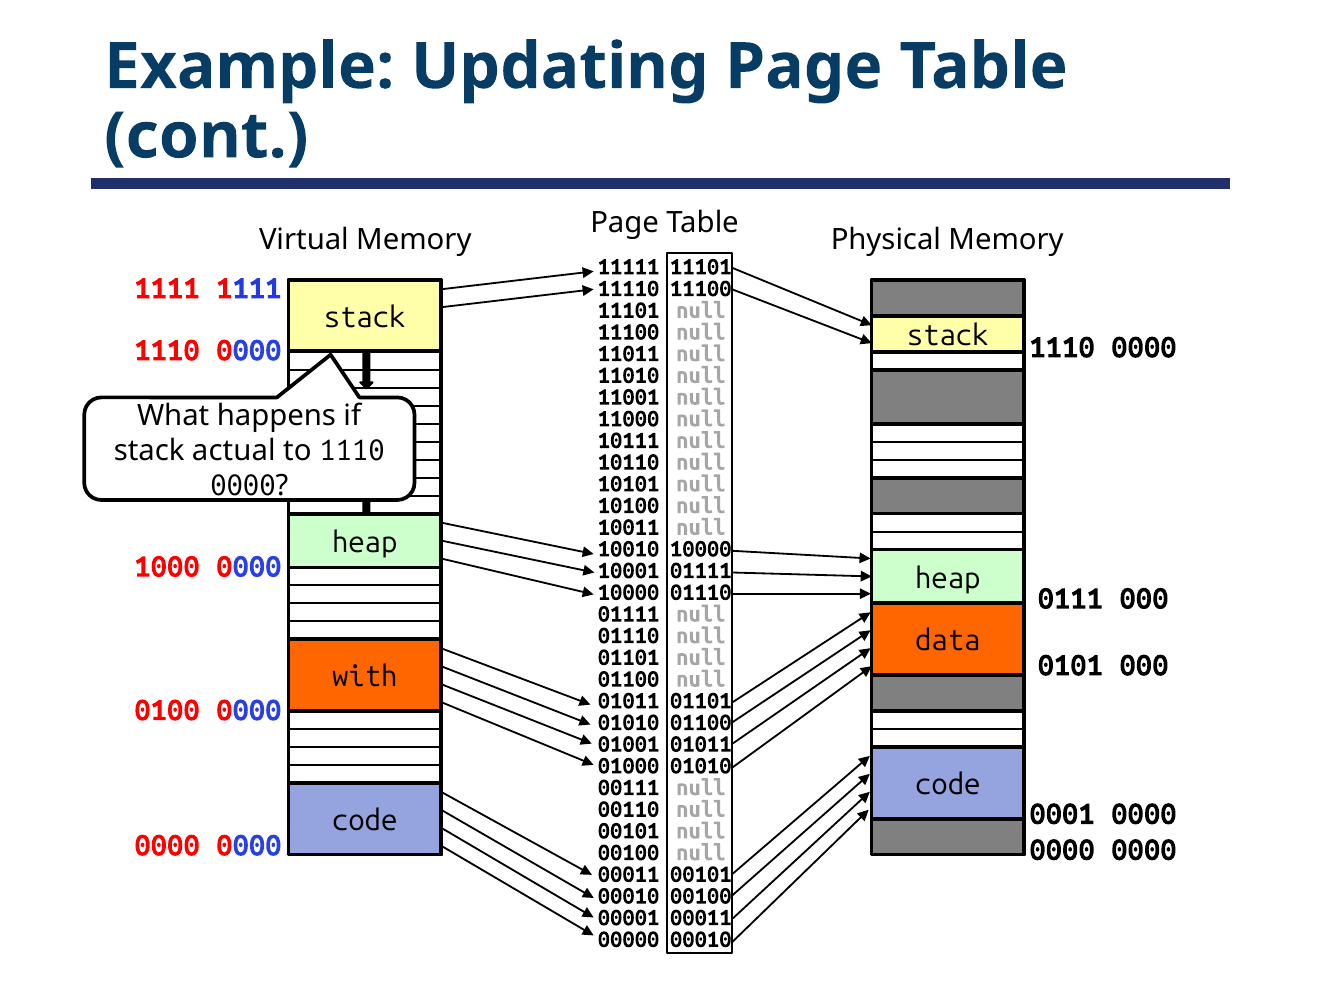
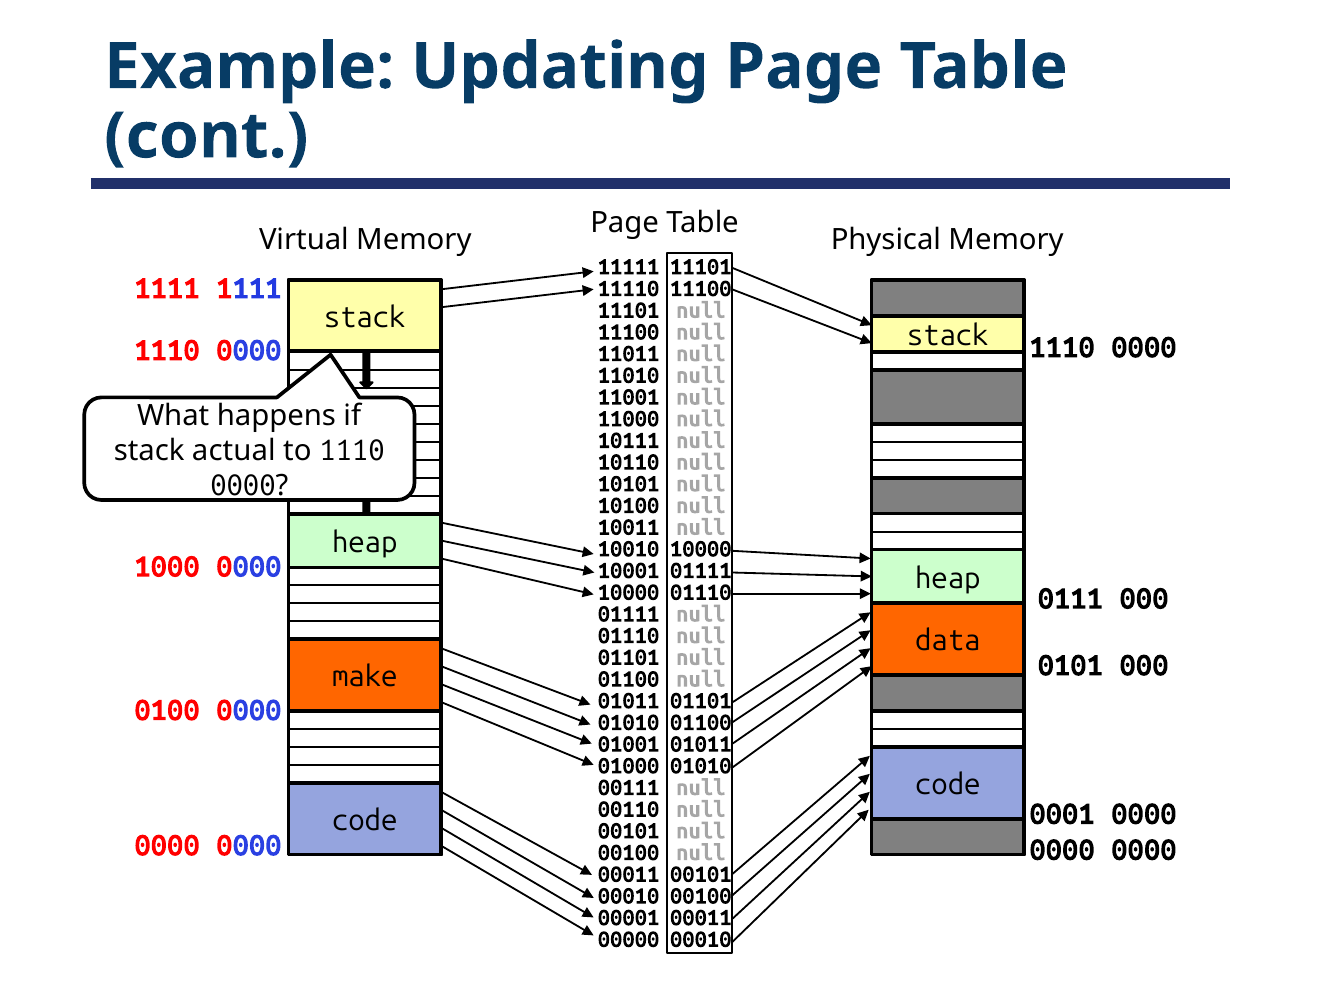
with: with -> make
